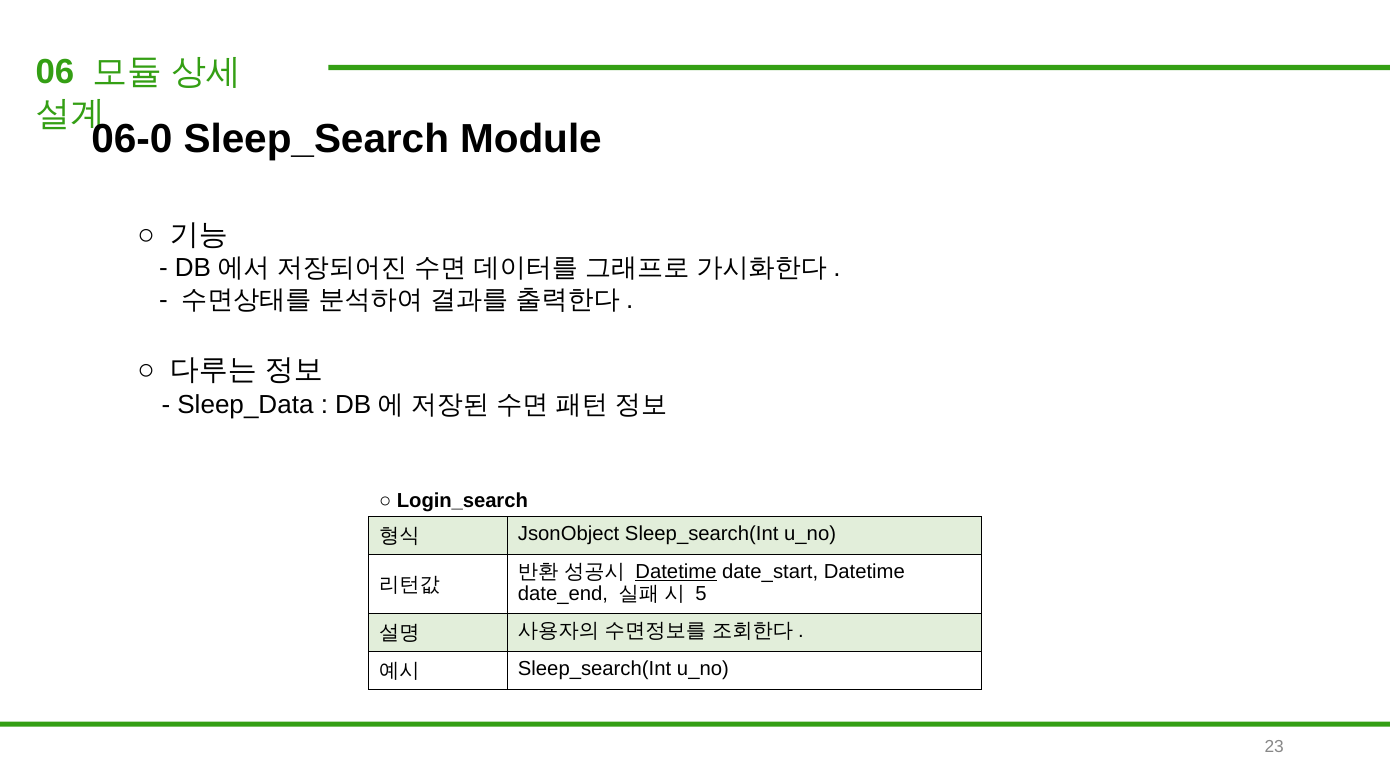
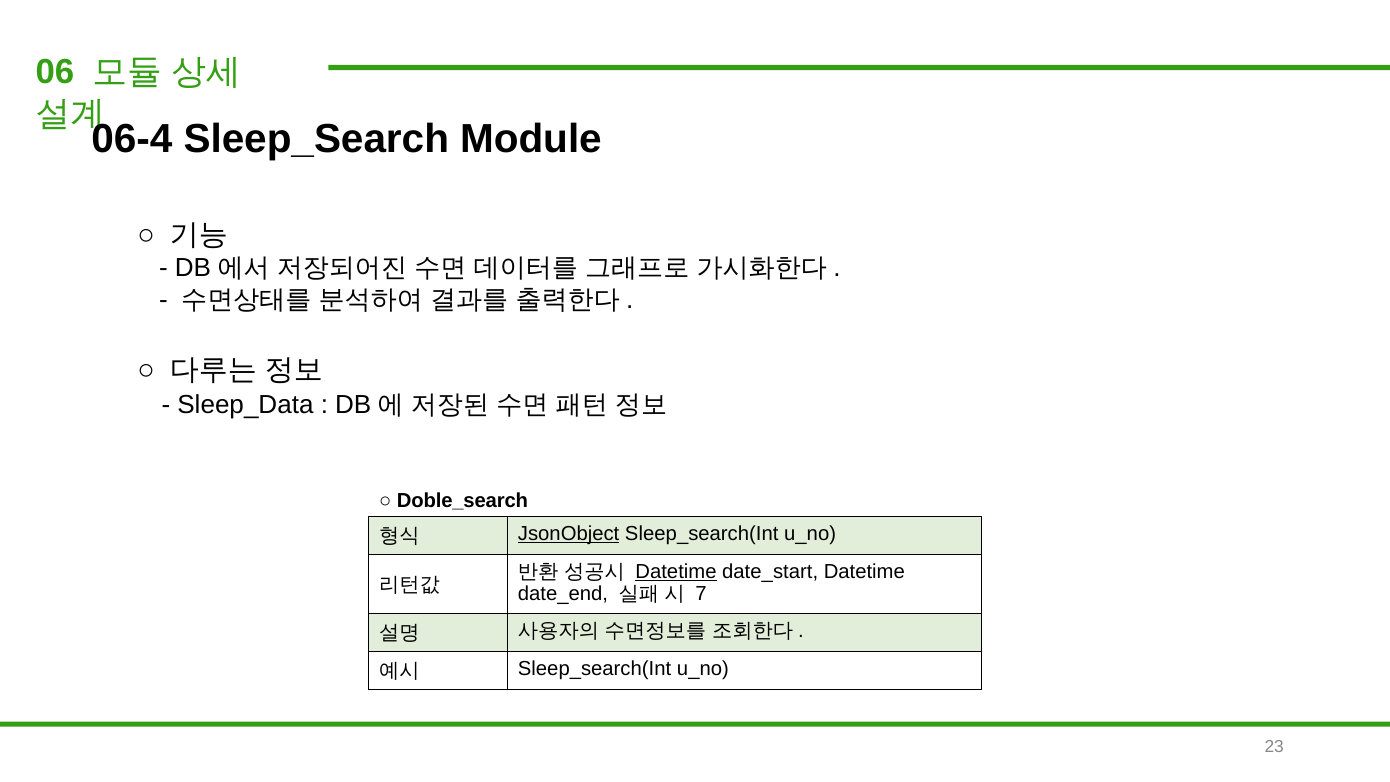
06-0: 06-0 -> 06-4
Login_search: Login_search -> Doble_search
JsonObject underline: none -> present
5: 5 -> 7
